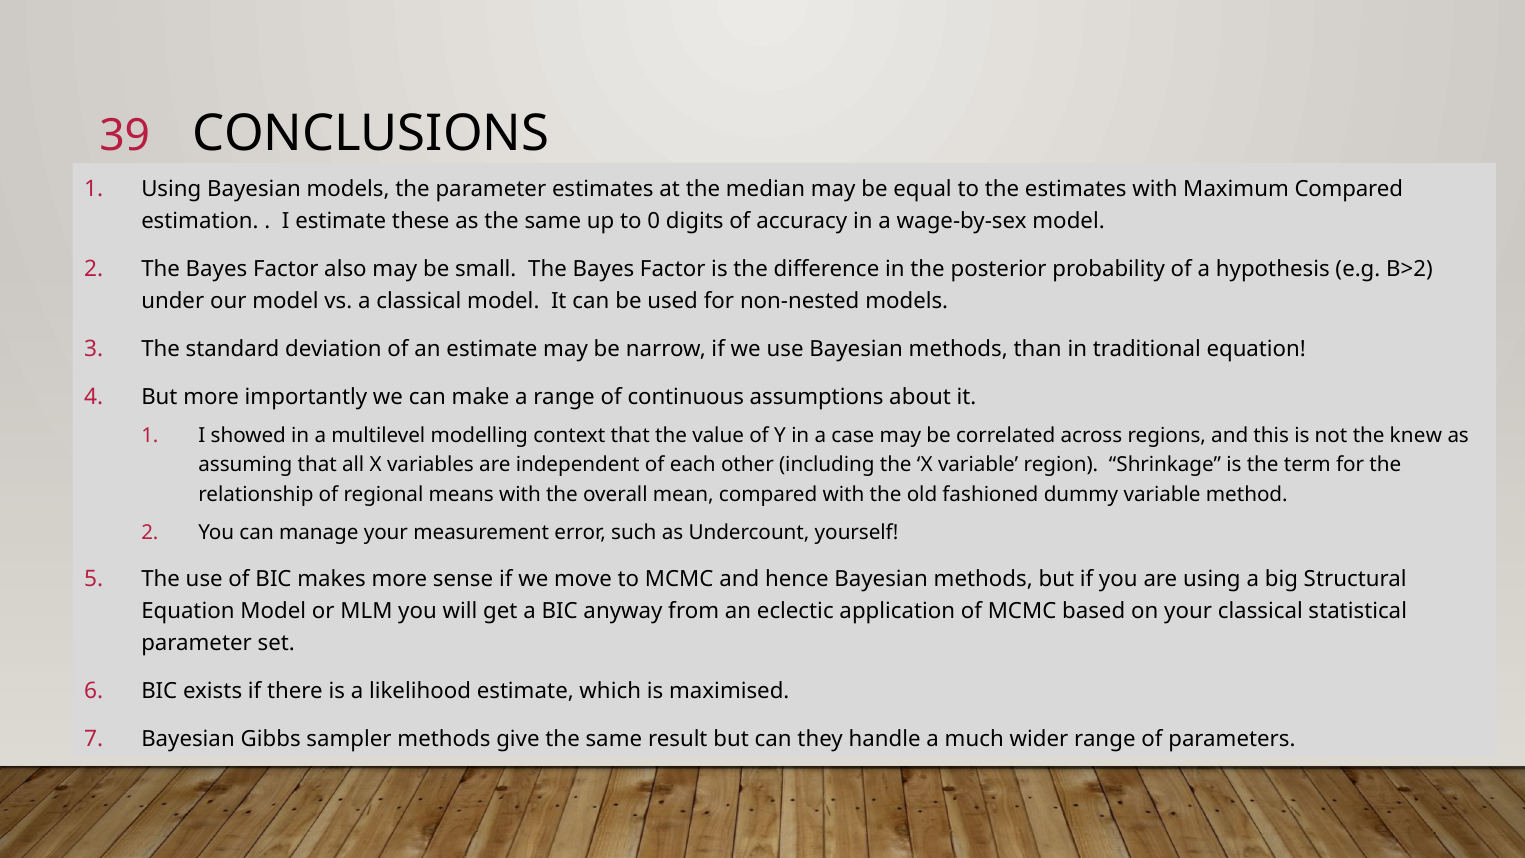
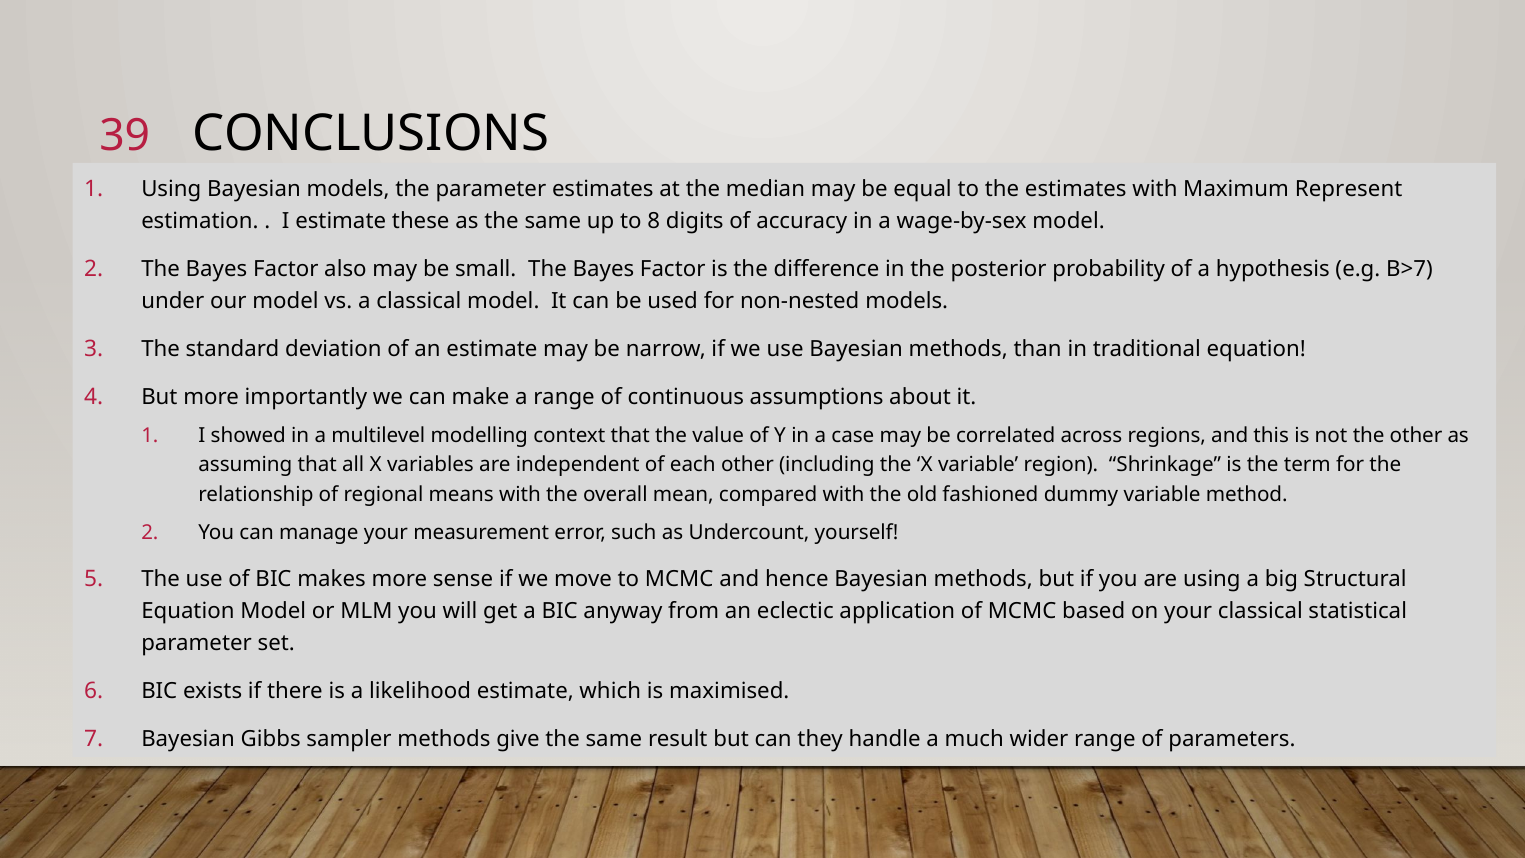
Maximum Compared: Compared -> Represent
0: 0 -> 8
B>2: B>2 -> B>7
the knew: knew -> other
